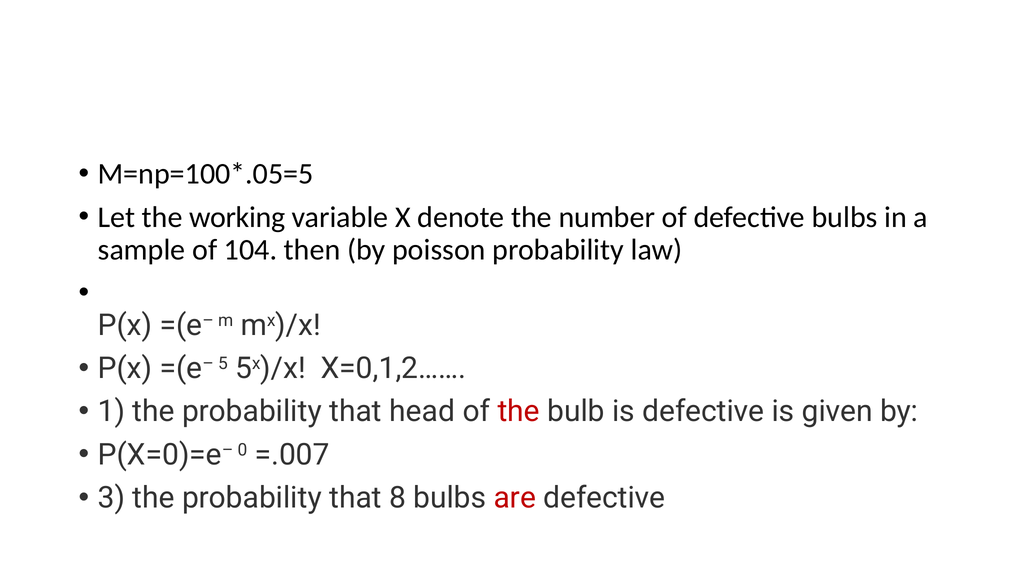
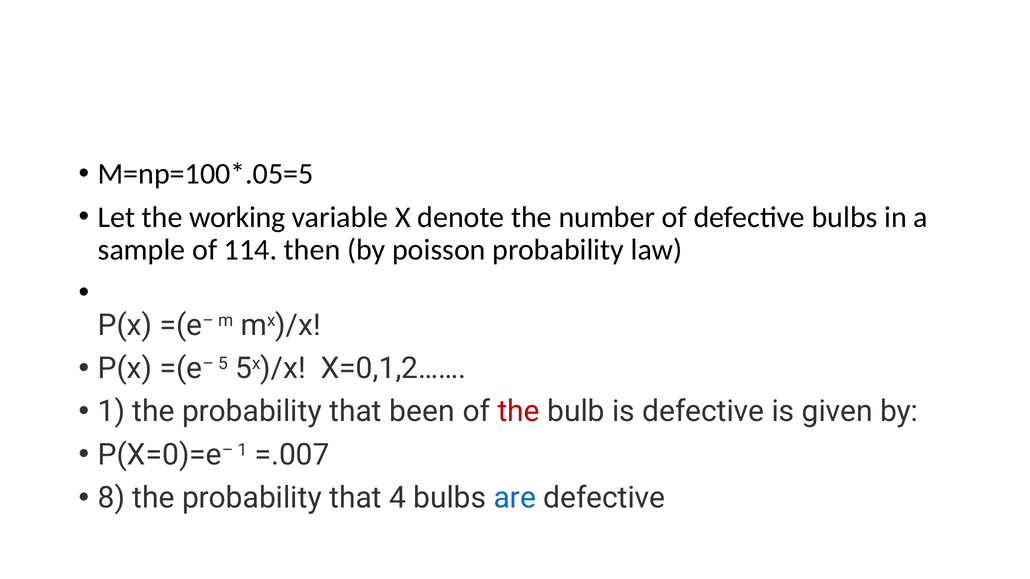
104: 104 -> 114
head: head -> been
P(X=0)=e– 0: 0 -> 1
3: 3 -> 8
8: 8 -> 4
are colour: red -> blue
